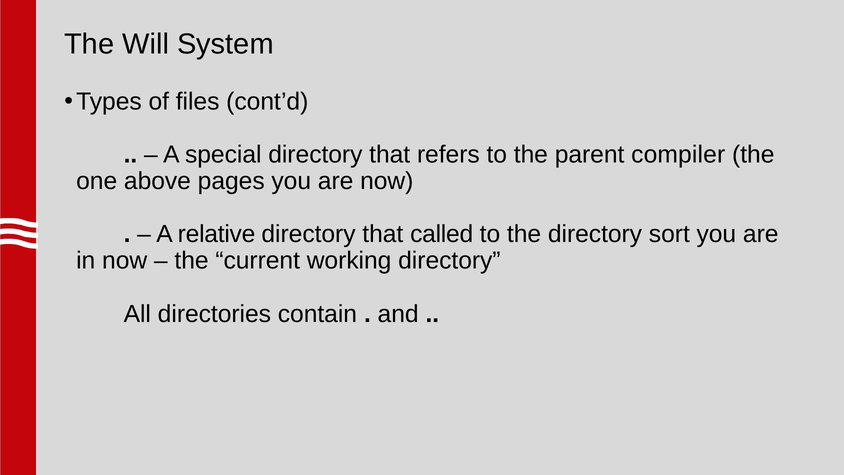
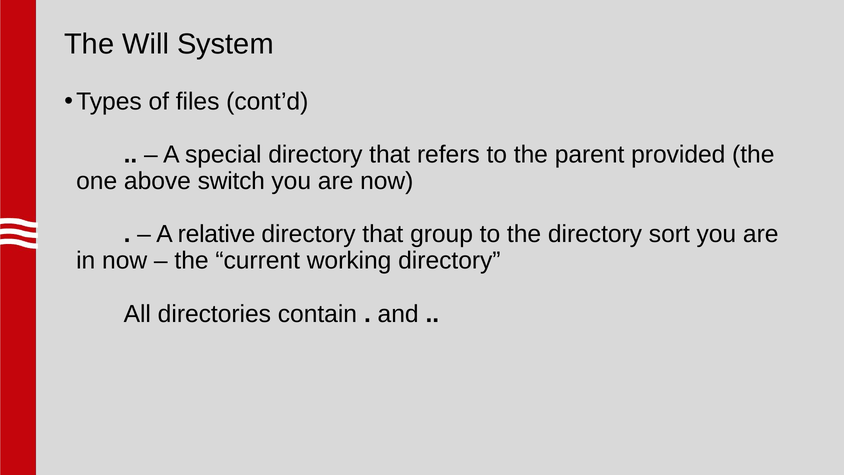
compiler: compiler -> provided
pages: pages -> switch
called: called -> group
